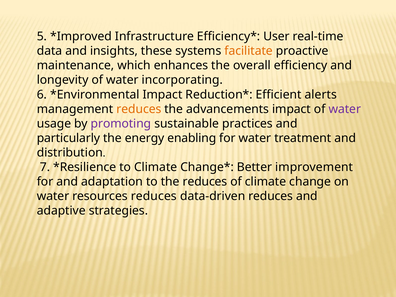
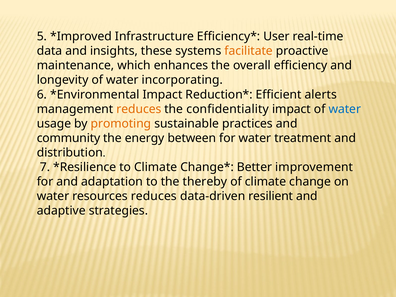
advancements: advancements -> confidentiality
water at (345, 109) colour: purple -> blue
promoting colour: purple -> orange
particularly: particularly -> community
enabling: enabling -> between
the reduces: reduces -> thereby
data-driven reduces: reduces -> resilient
